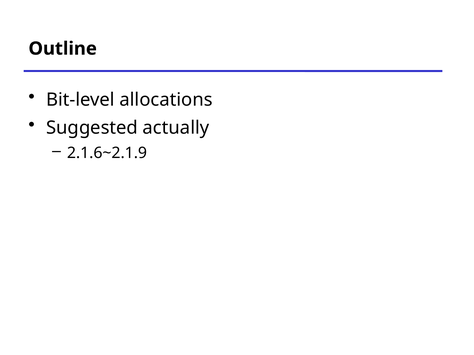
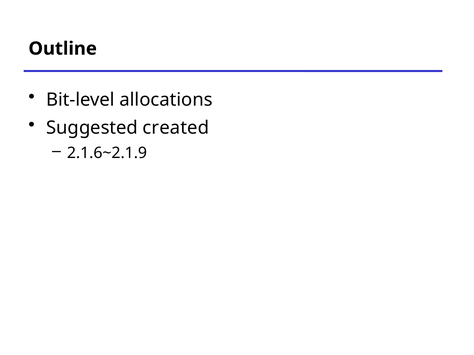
actually: actually -> created
